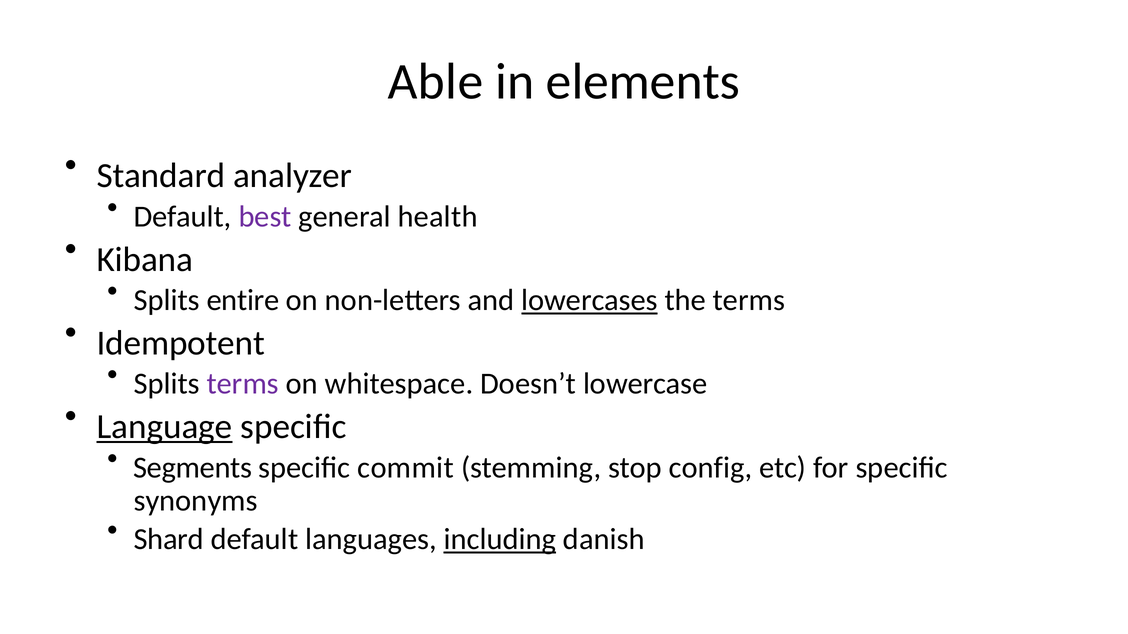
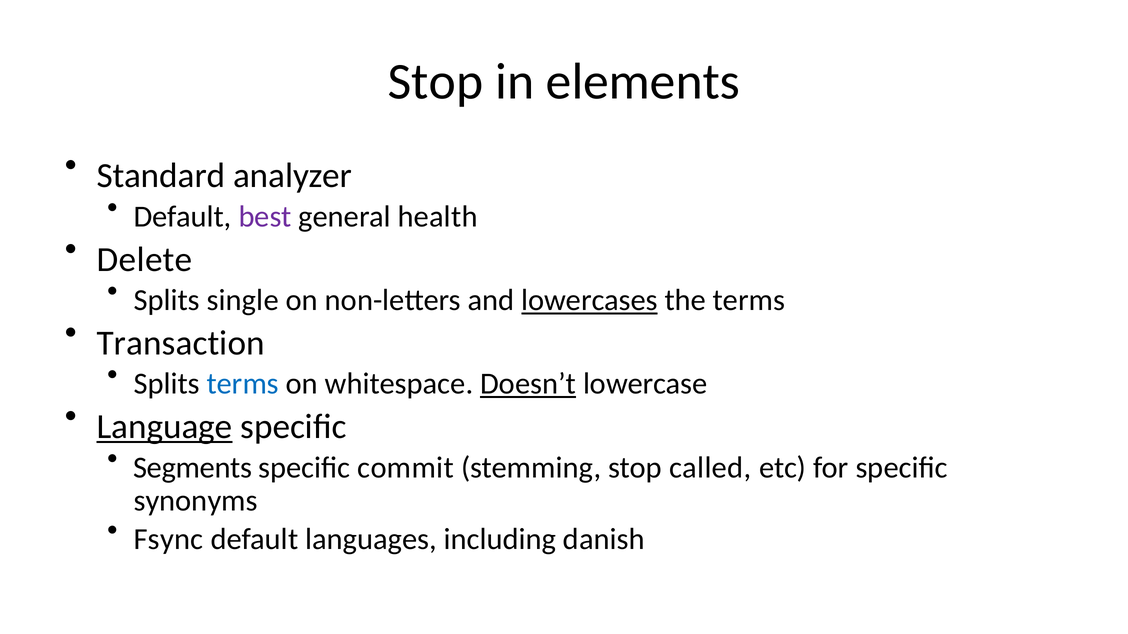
Able at (435, 82): Able -> Stop
Kibana: Kibana -> Delete
entire: entire -> single
Idempotent: Idempotent -> Transaction
terms at (243, 384) colour: purple -> blue
Doesn’t underline: none -> present
config: config -> called
Shard: Shard -> Fsync
including underline: present -> none
